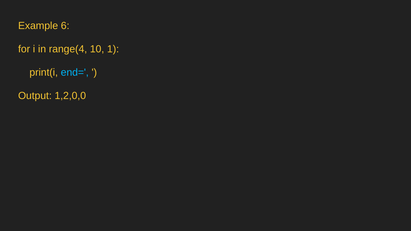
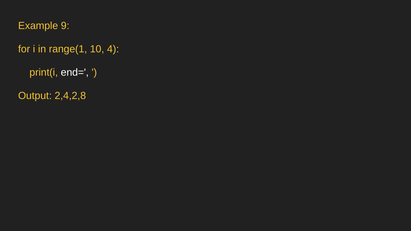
6: 6 -> 9
range(4: range(4 -> range(1
1: 1 -> 4
end= colour: light blue -> white
1,2,0,0: 1,2,0,0 -> 2,4,2,8
